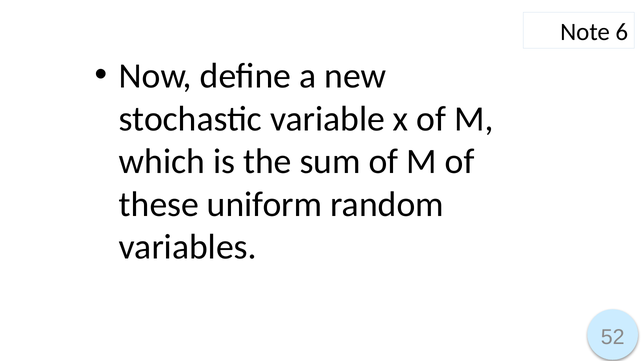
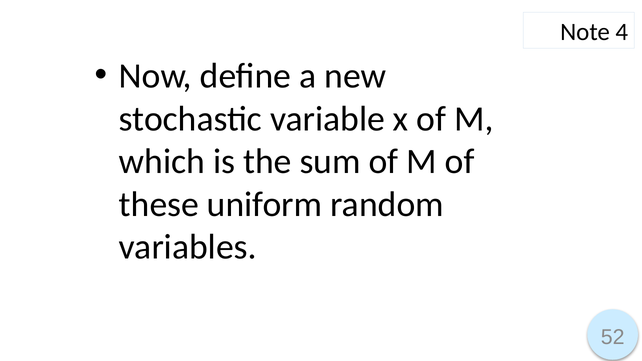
6: 6 -> 4
